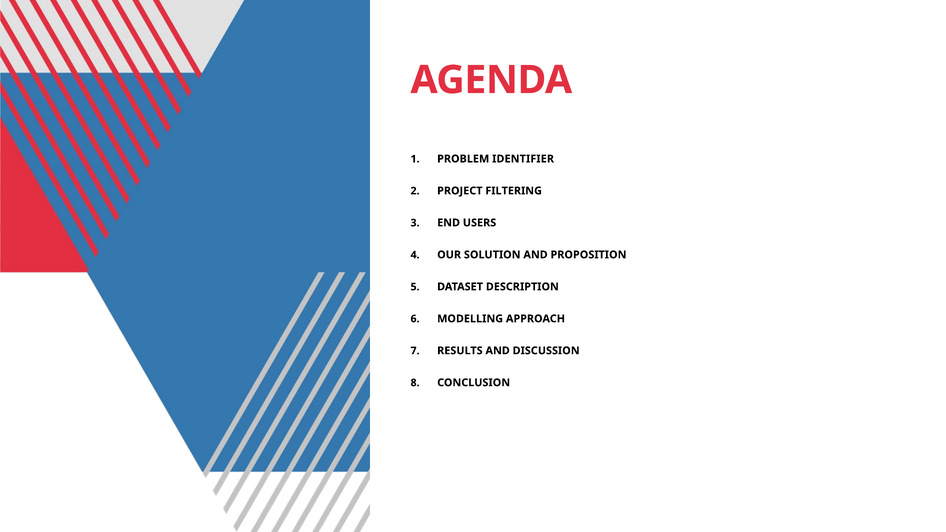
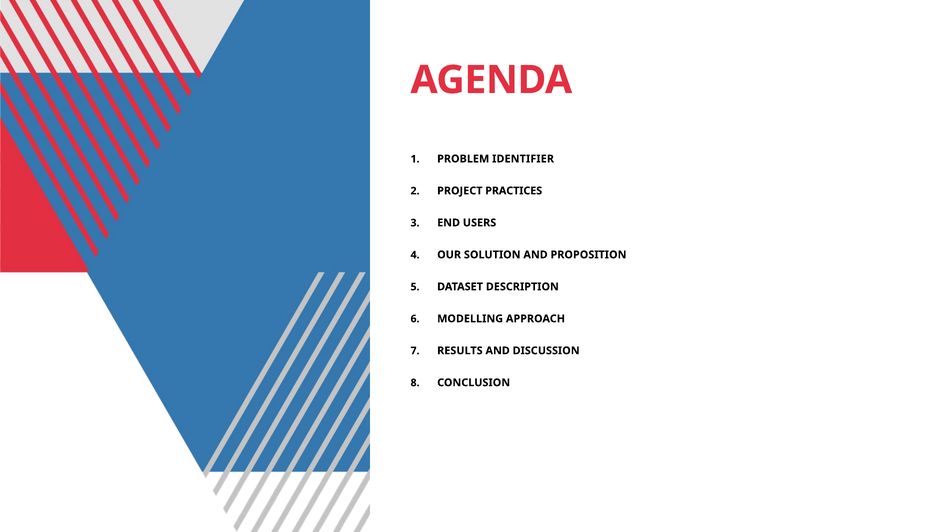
FILTERING: FILTERING -> PRACTICES
